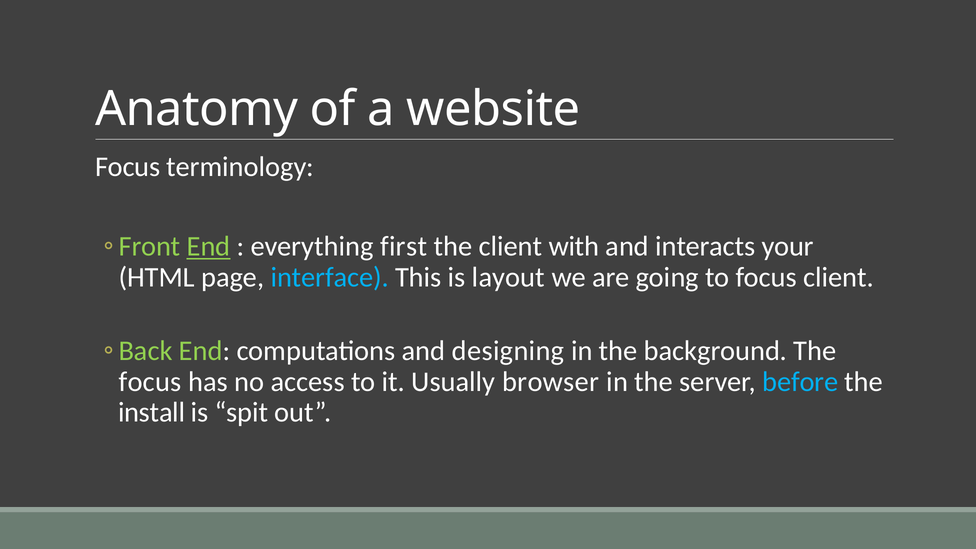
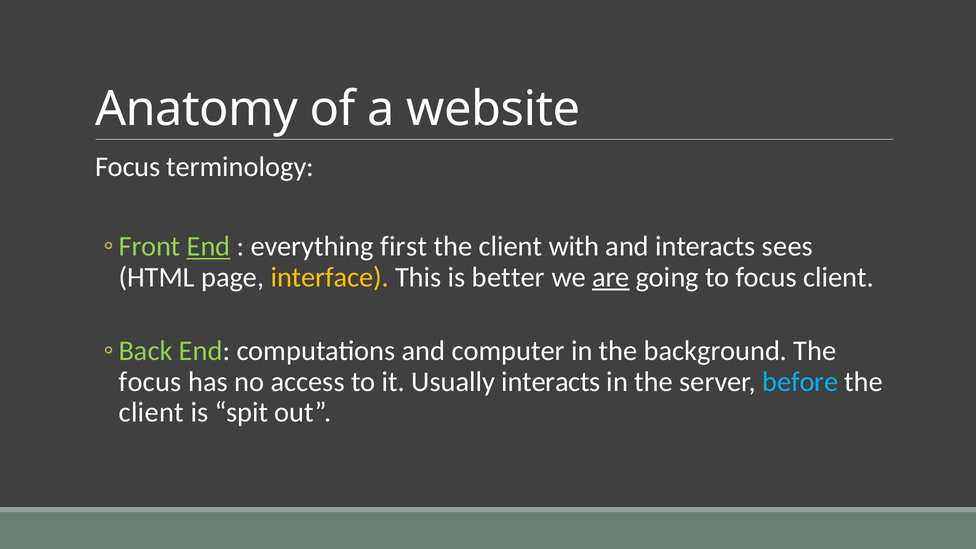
your: your -> sees
interface colour: light blue -> yellow
layout: layout -> better
are underline: none -> present
designing: designing -> computer
Usually browser: browser -> interacts
install at (152, 412): install -> client
